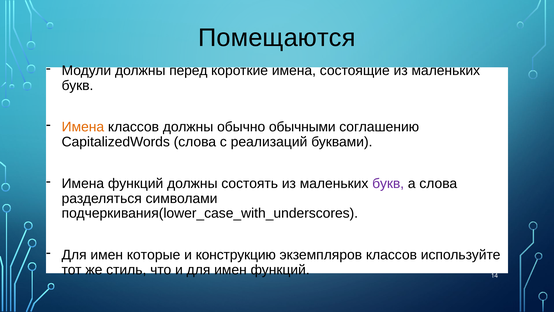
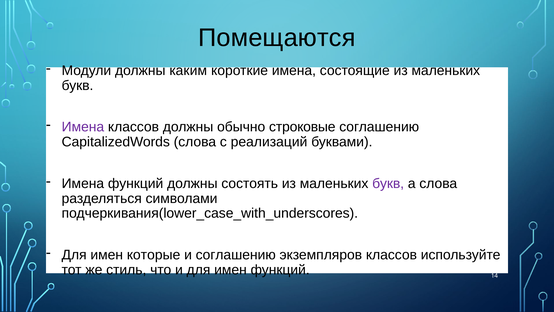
перед: перед -> каким
Имена at (83, 127) colour: orange -> purple
обычными: обычными -> строковые
и конструкцию: конструкцию -> соглашению
